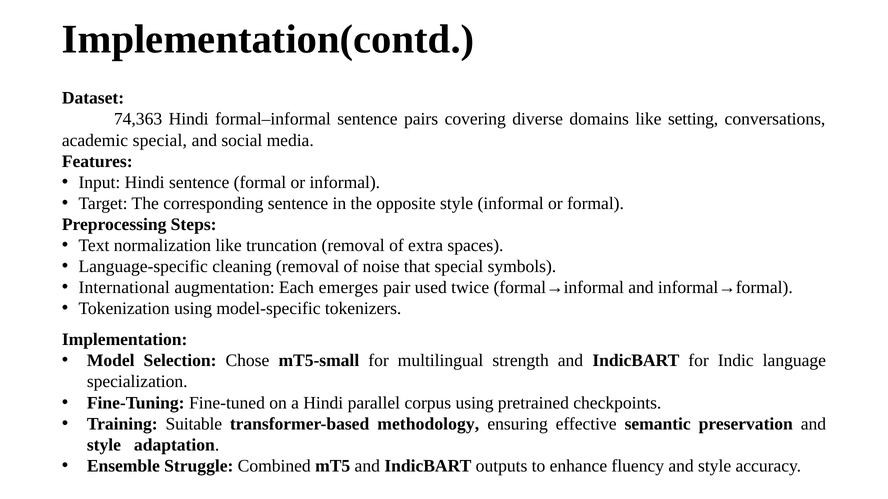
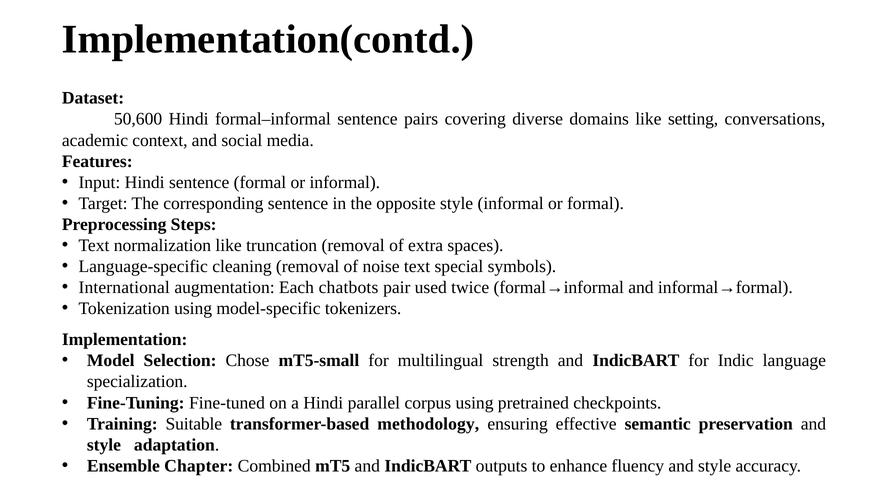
74,363: 74,363 -> 50,600
academic special: special -> context
noise that: that -> text
emerges: emerges -> chatbots
Struggle: Struggle -> Chapter
